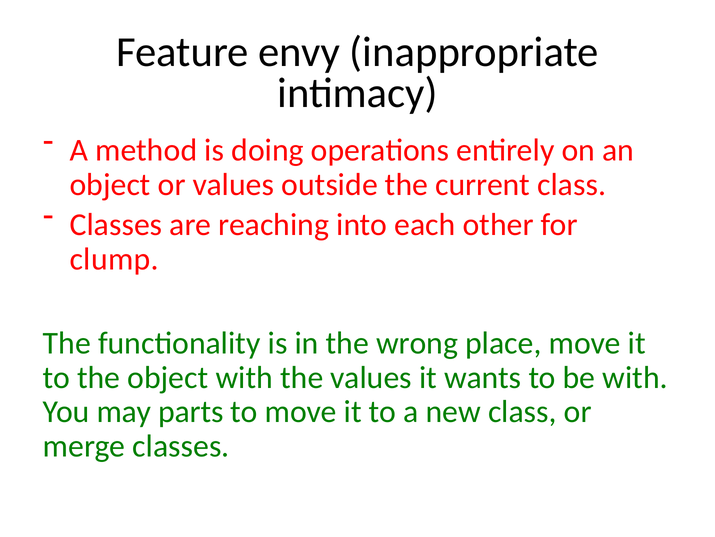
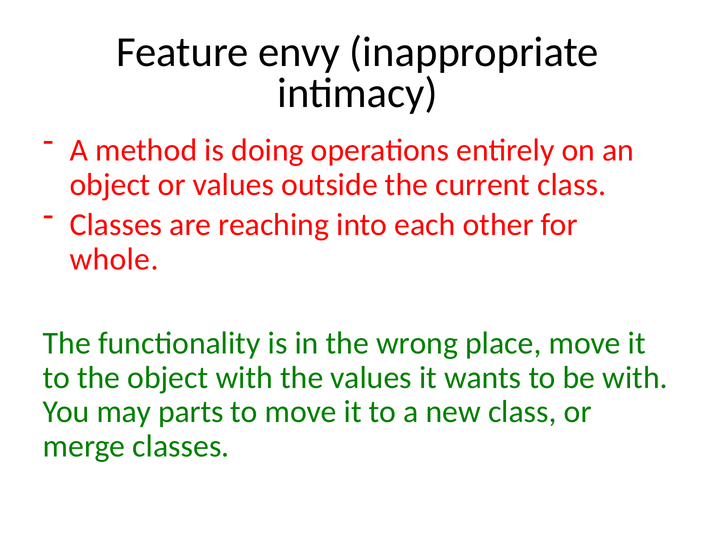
clump: clump -> whole
